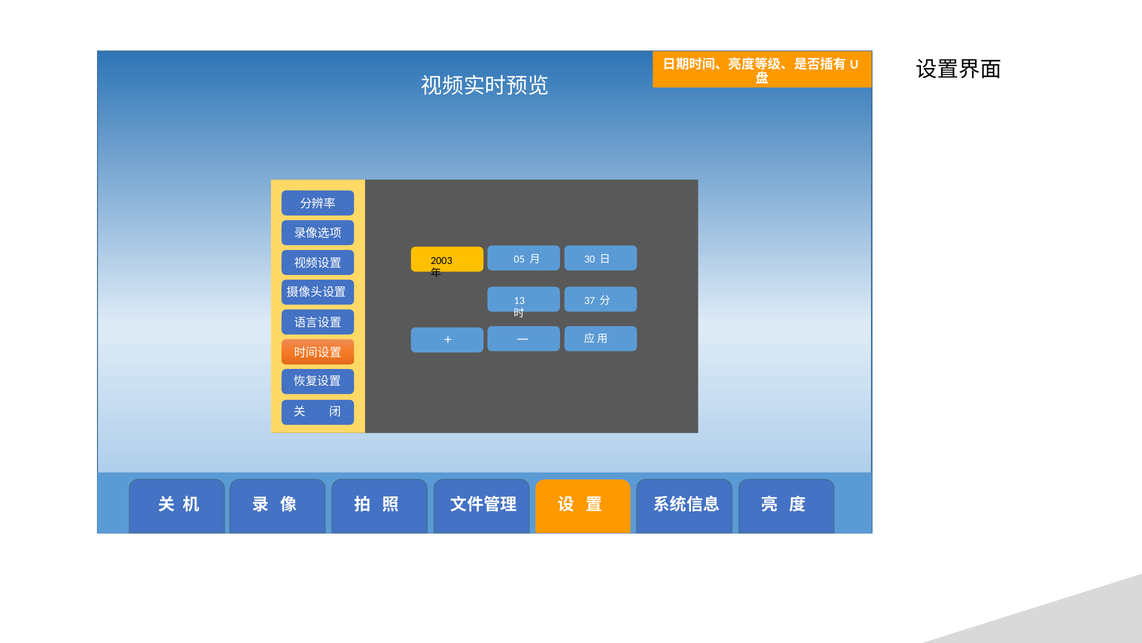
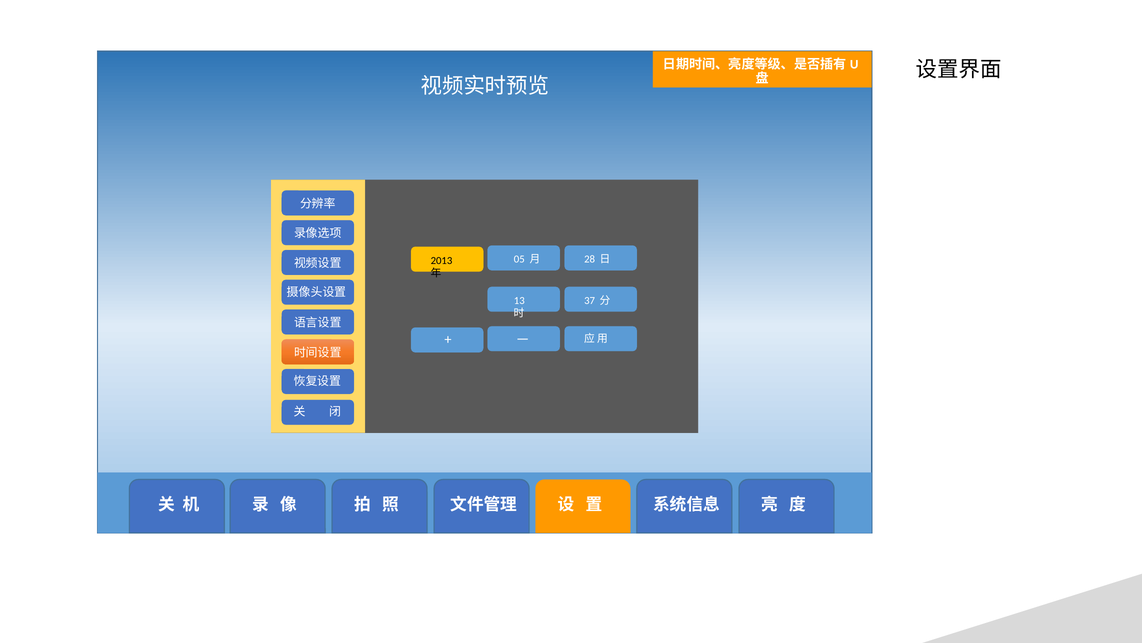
30: 30 -> 28
2003: 2003 -> 2013
